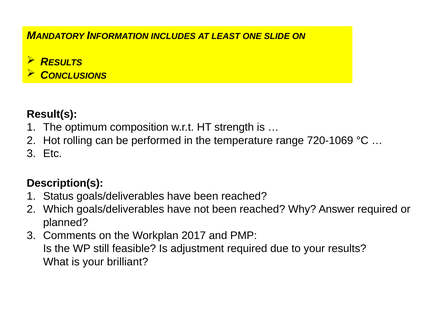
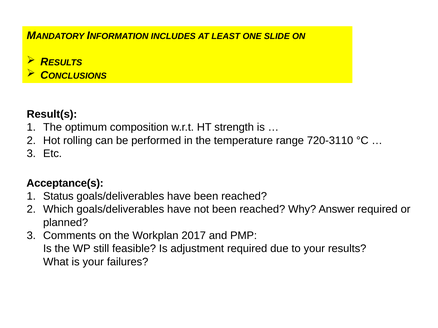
720-1069: 720-1069 -> 720-3110
Description(s: Description(s -> Acceptance(s
brilliant: brilliant -> failures
